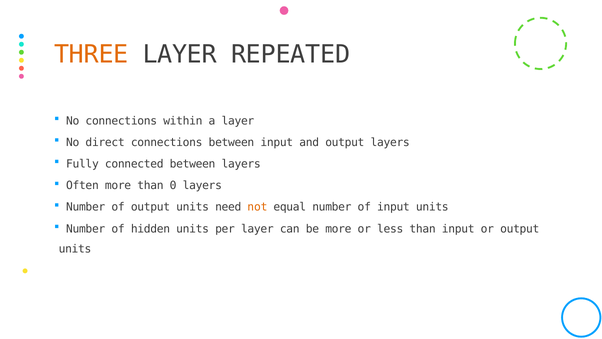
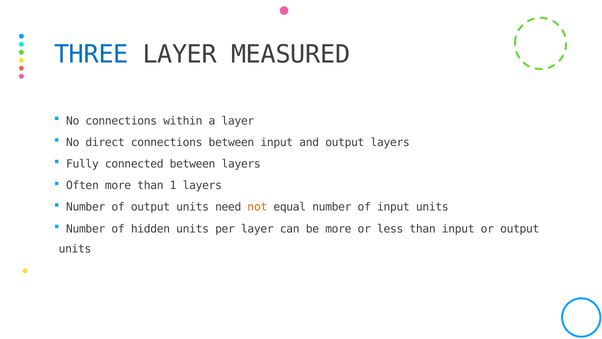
THREE colour: orange -> blue
REPEATED: REPEATED -> MEASURED
0: 0 -> 1
